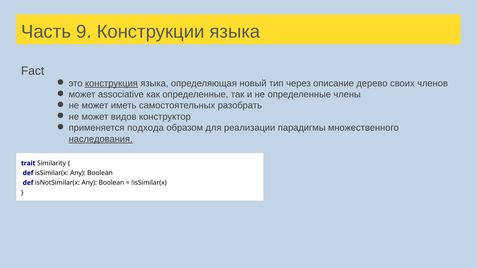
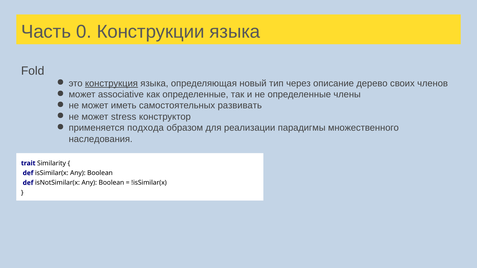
9: 9 -> 0
Fact: Fact -> Fold
разобрать: разобрать -> развивать
видов: видов -> stress
наследования underline: present -> none
